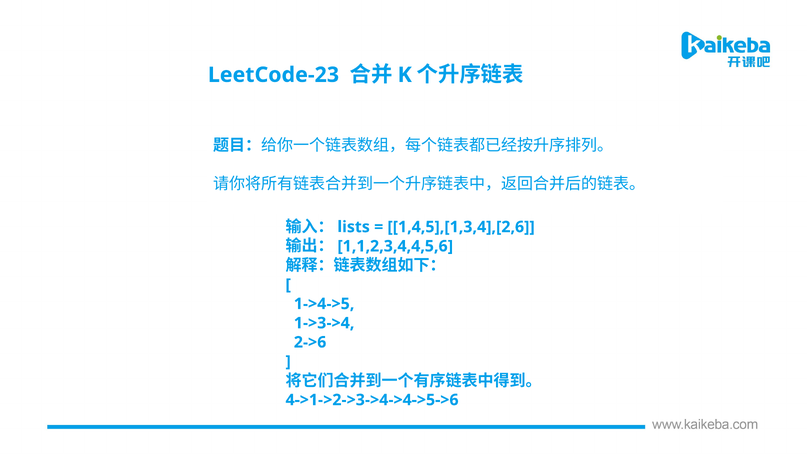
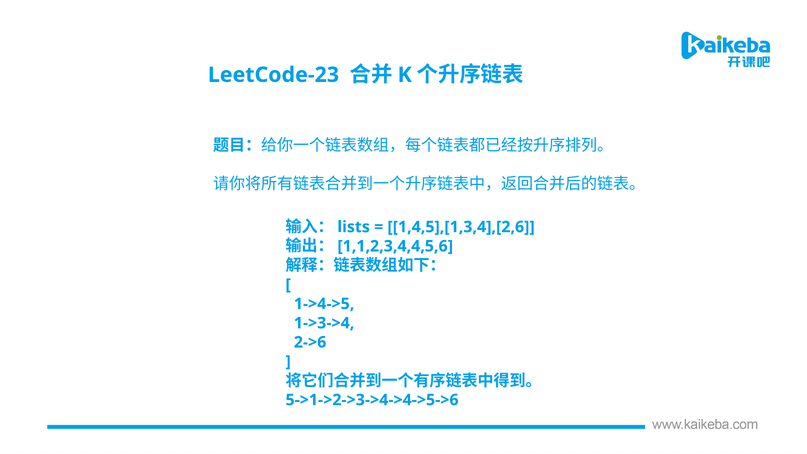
4->1->2->3->4->4->5->6: 4->1->2->3->4->4->5->6 -> 5->1->2->3->4->4->5->6
